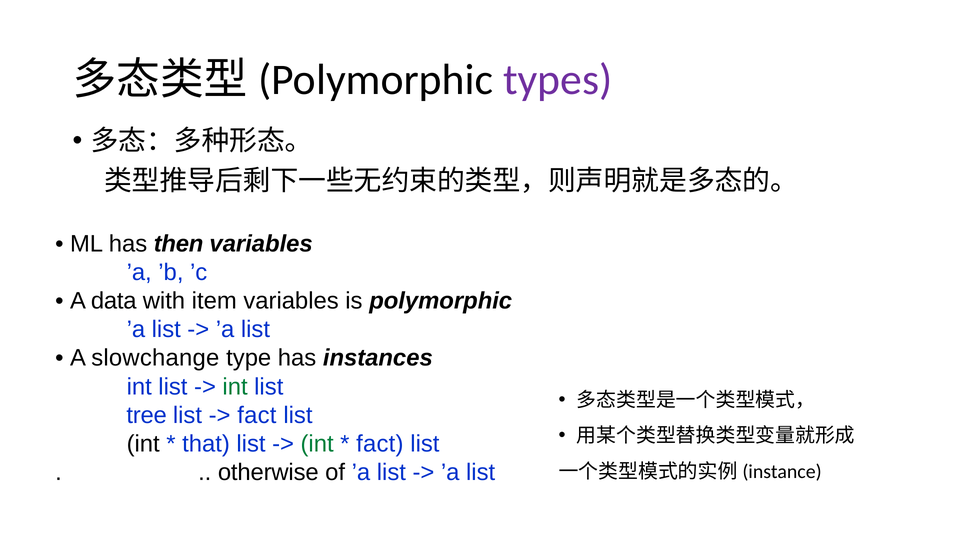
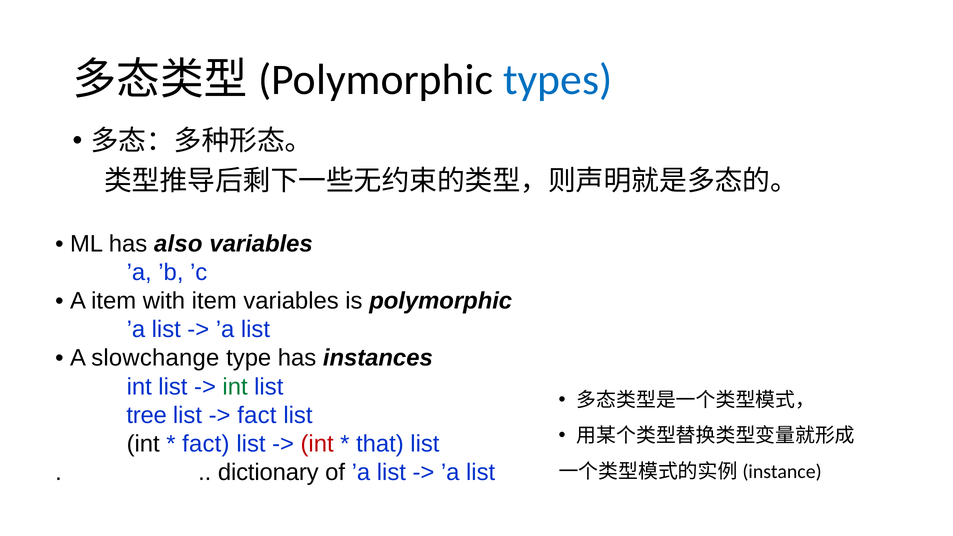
types colour: purple -> blue
then: then -> also
A data: data -> item
that at (206, 444): that -> fact
int at (317, 444) colour: green -> red
fact at (380, 444): fact -> that
otherwise: otherwise -> dictionary
